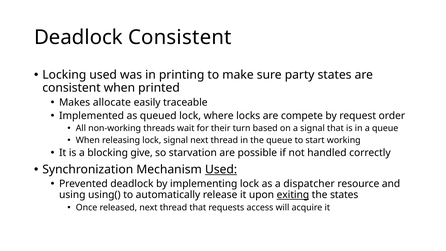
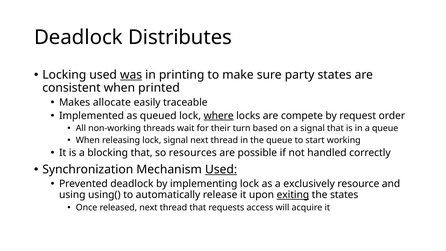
Deadlock Consistent: Consistent -> Distributes
was underline: none -> present
where underline: none -> present
blocking give: give -> that
starvation: starvation -> resources
dispatcher: dispatcher -> exclusively
